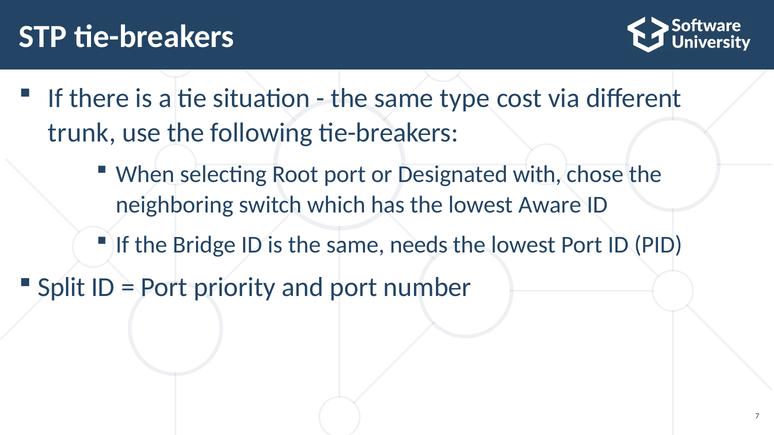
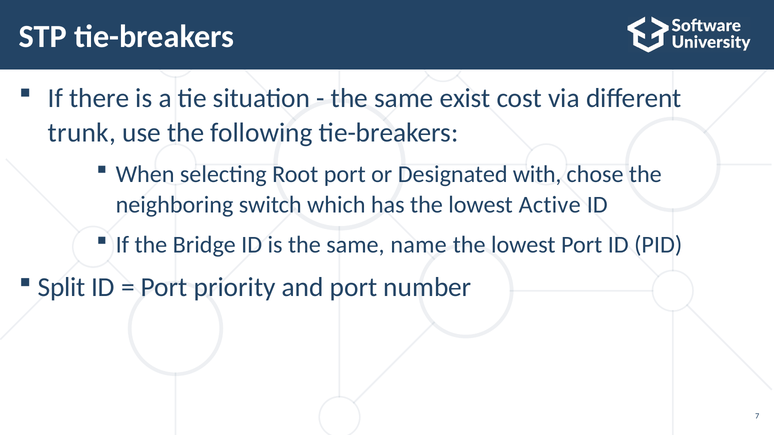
type: type -> exist
Aware: Aware -> Active
needs: needs -> name
